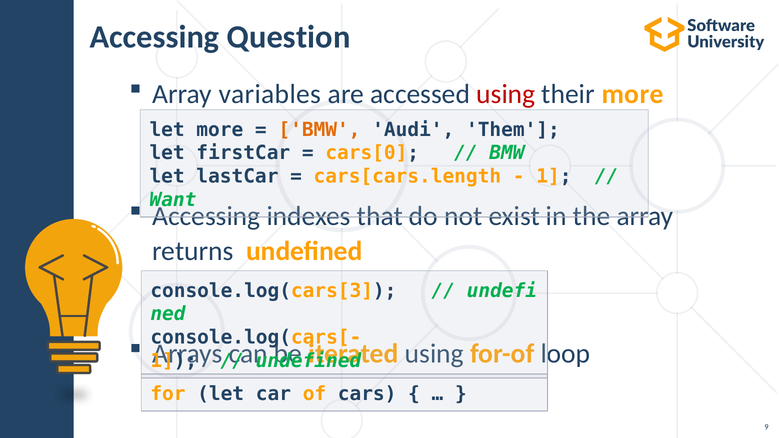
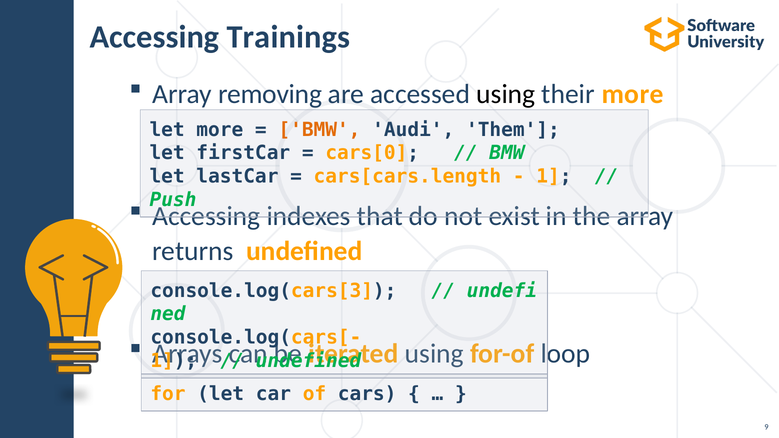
Question: Question -> Trainings
variables: variables -> removing
using at (506, 94) colour: red -> black
Want: Want -> Push
